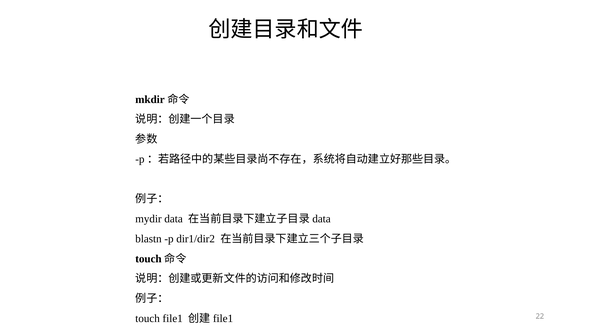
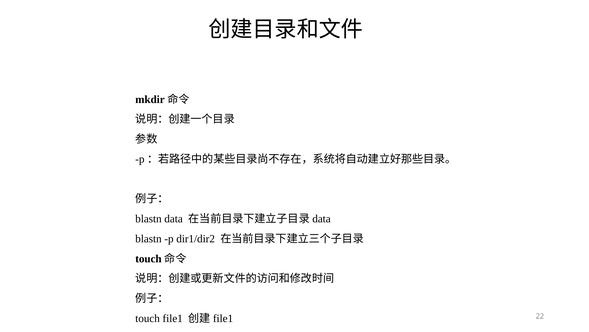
mydir at (148, 218): mydir -> blastn
